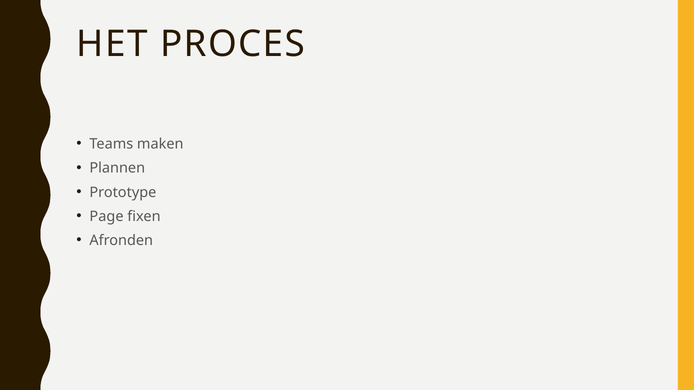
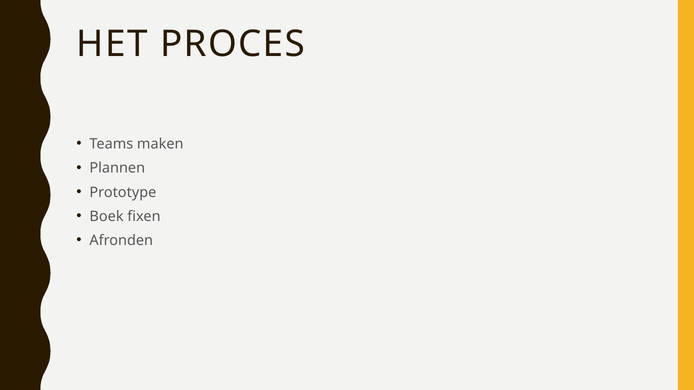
Page: Page -> Boek
